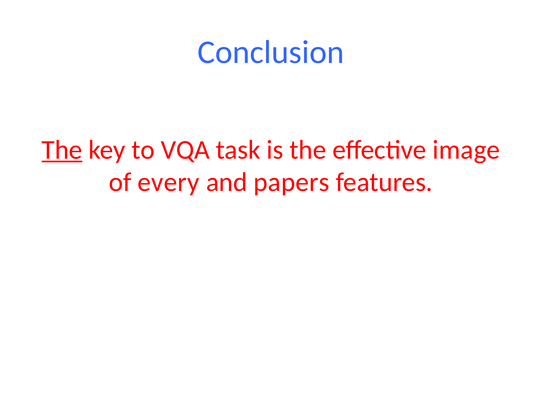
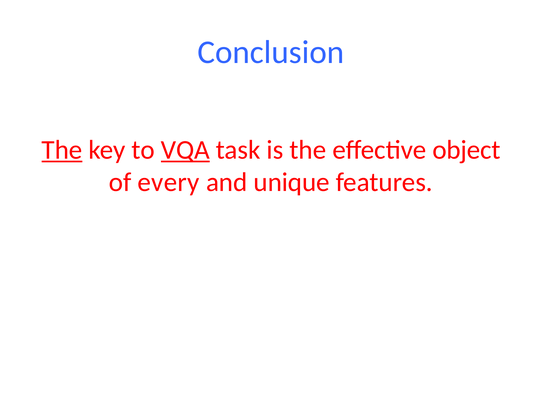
VQA underline: none -> present
image: image -> object
papers: papers -> unique
